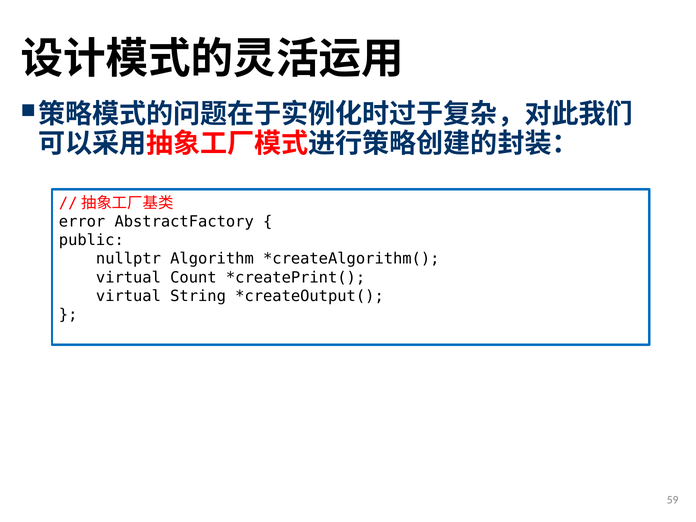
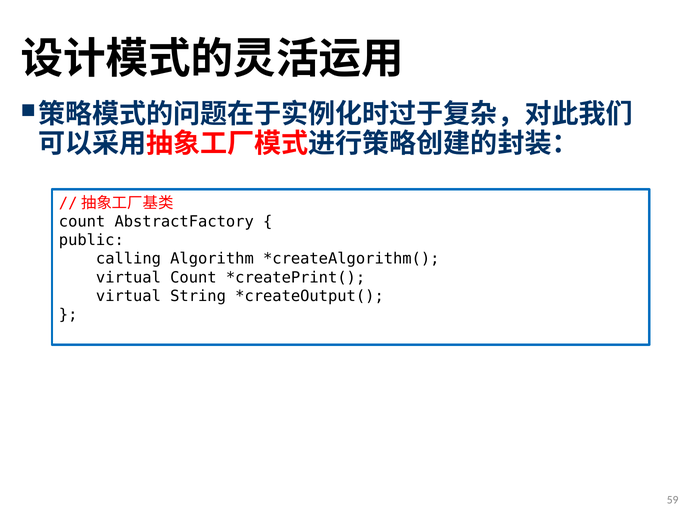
error at (82, 222): error -> count
nullptr: nullptr -> calling
